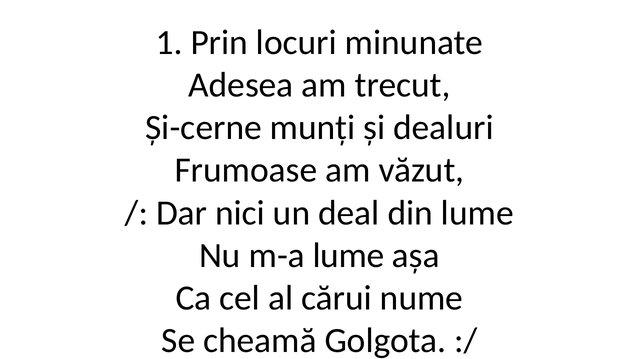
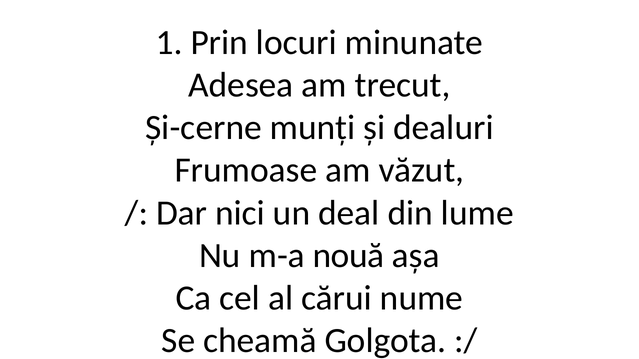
m-a lume: lume -> nouă
